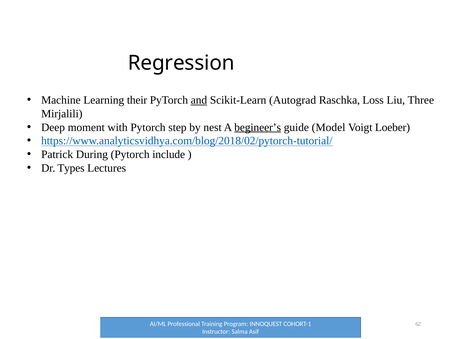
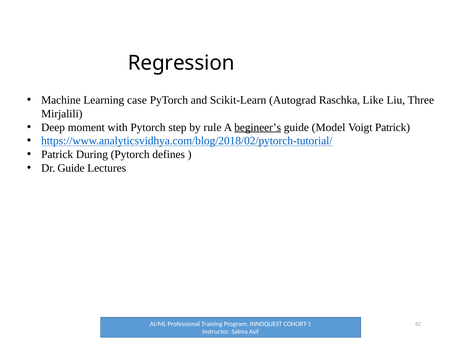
their: their -> case
and underline: present -> none
Loss: Loss -> Like
nest: nest -> rule
Voigt Loeber: Loeber -> Patrick
include: include -> defines
Dr Types: Types -> Guide
